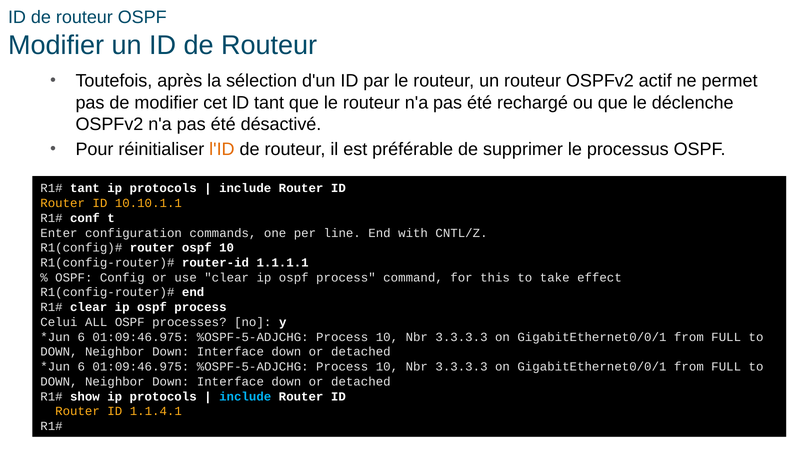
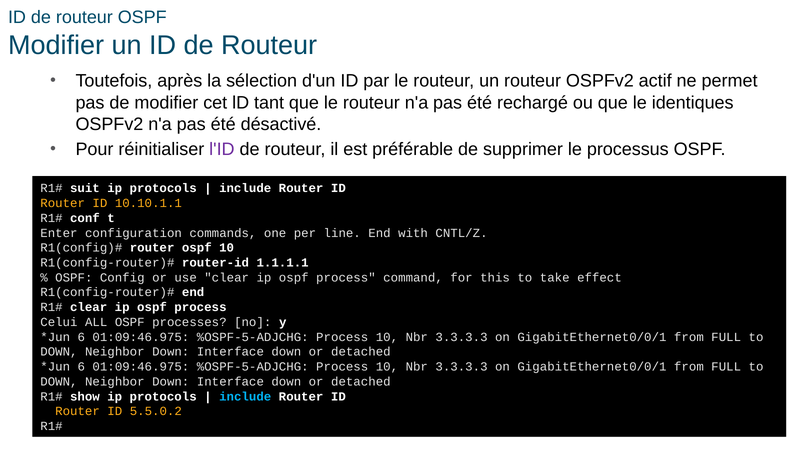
déclenche: déclenche -> identiques
l'ID colour: orange -> purple
tant at (85, 188): tant -> suit
1.1.4.1: 1.1.4.1 -> 5.5.0.2
